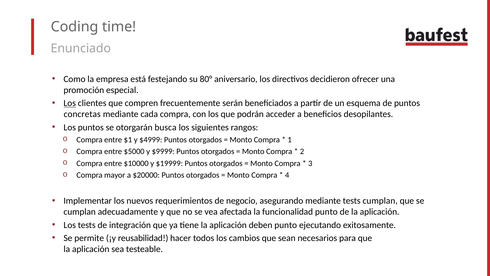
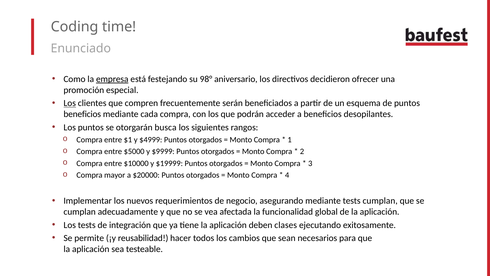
empresa underline: none -> present
80°: 80° -> 98°
concretas at (82, 114): concretas -> beneficios
funcionalidad punto: punto -> global
deben punto: punto -> clases
